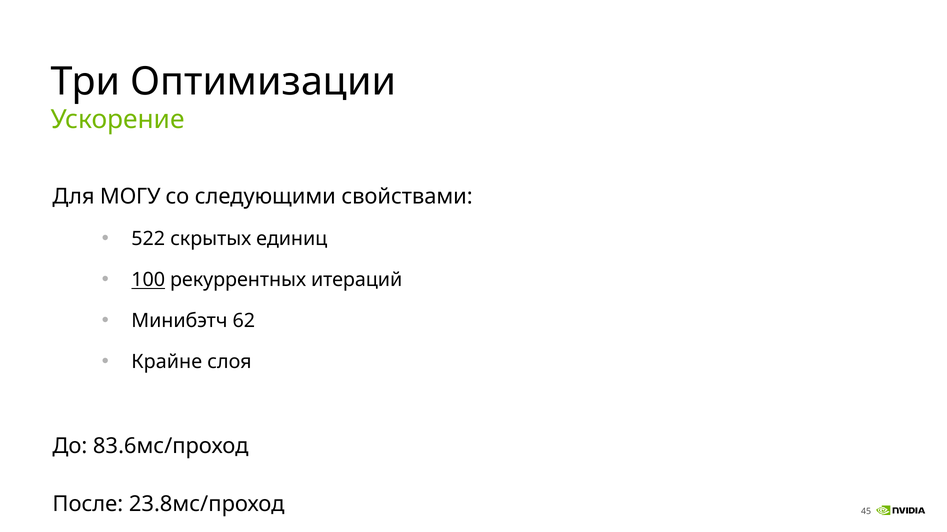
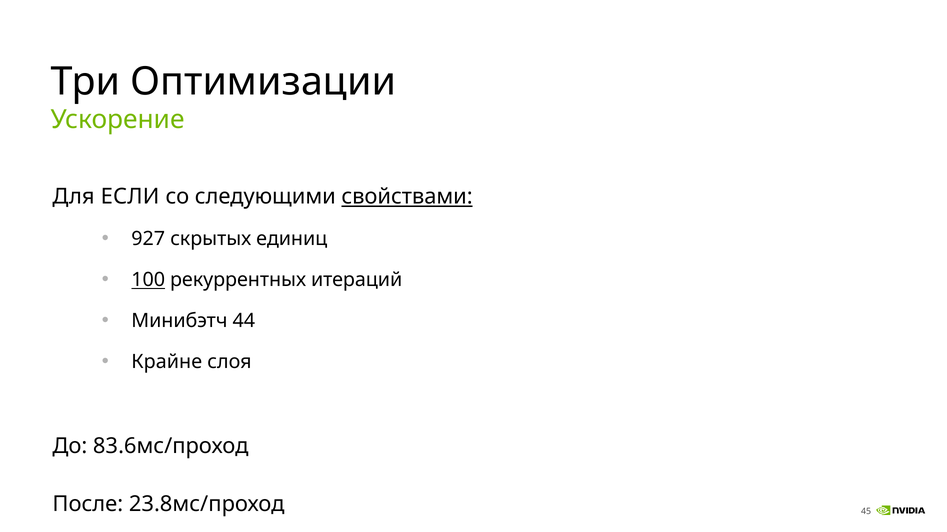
МОГУ: МОГУ -> ЕСЛИ
свойствами underline: none -> present
522: 522 -> 927
62: 62 -> 44
